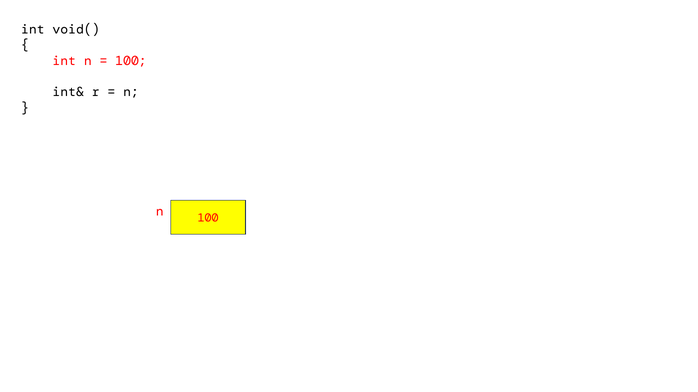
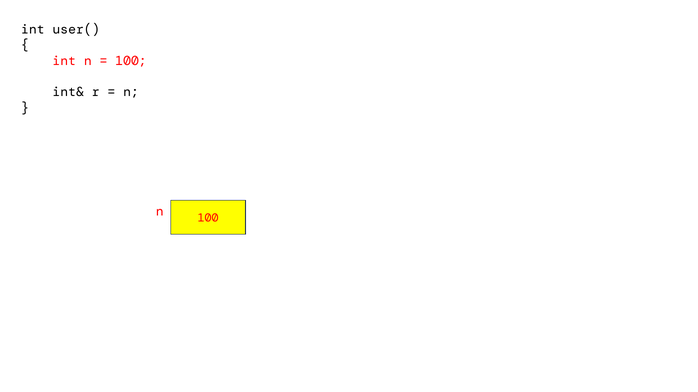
void(: void( -> user(
